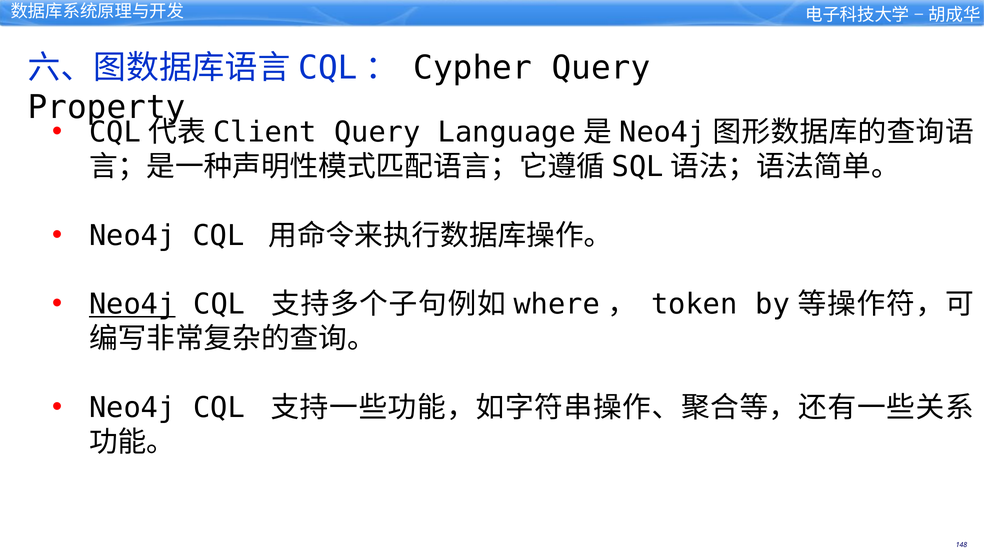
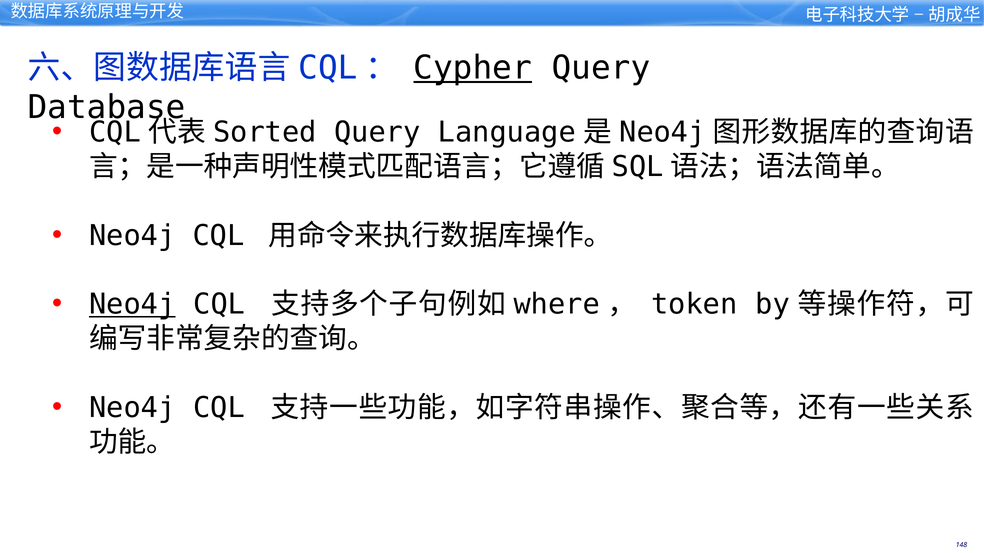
Cypher underline: none -> present
Property: Property -> Database
Client: Client -> Sorted
